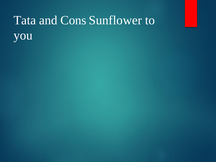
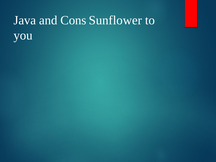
Tata: Tata -> Java
